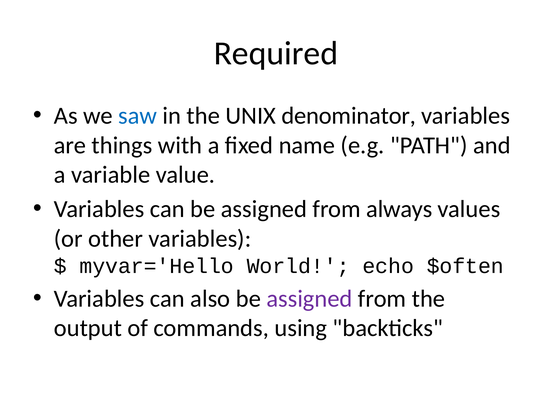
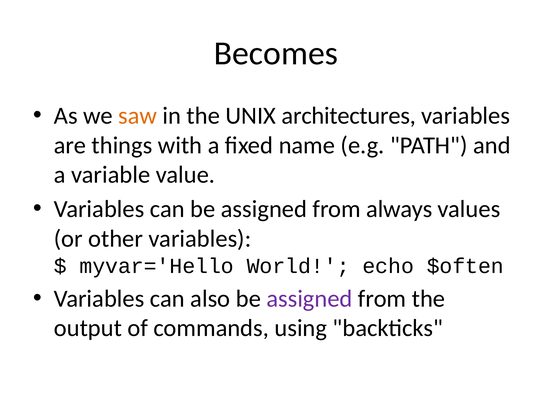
Required: Required -> Becomes
saw colour: blue -> orange
denominator: denominator -> architectures
